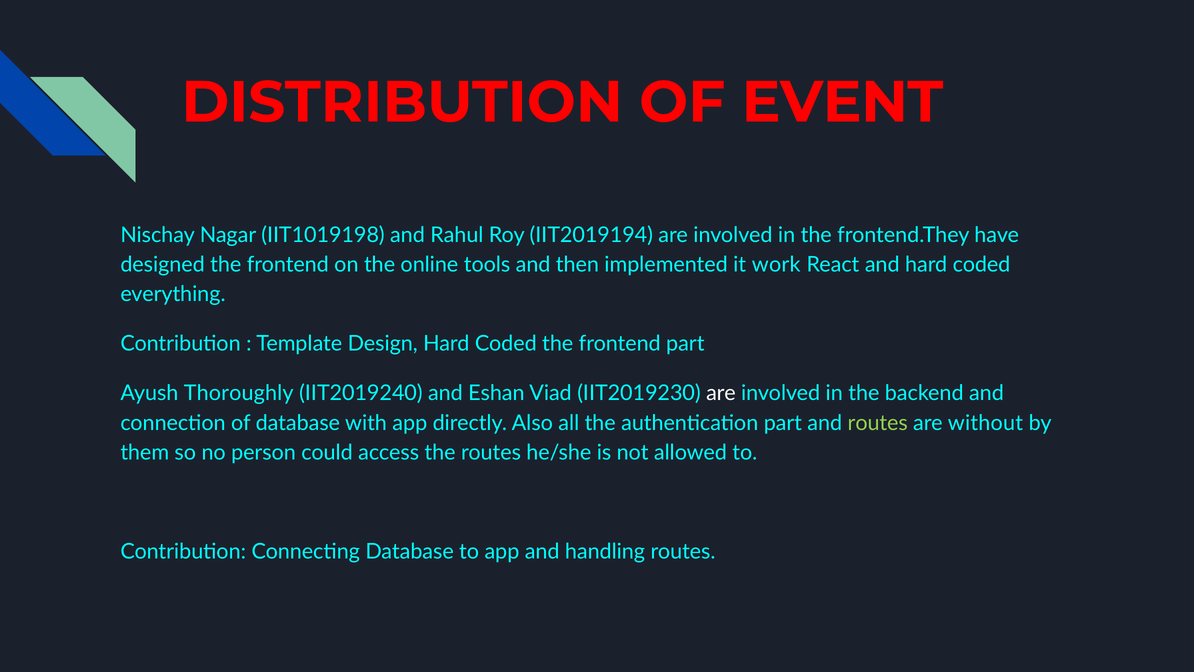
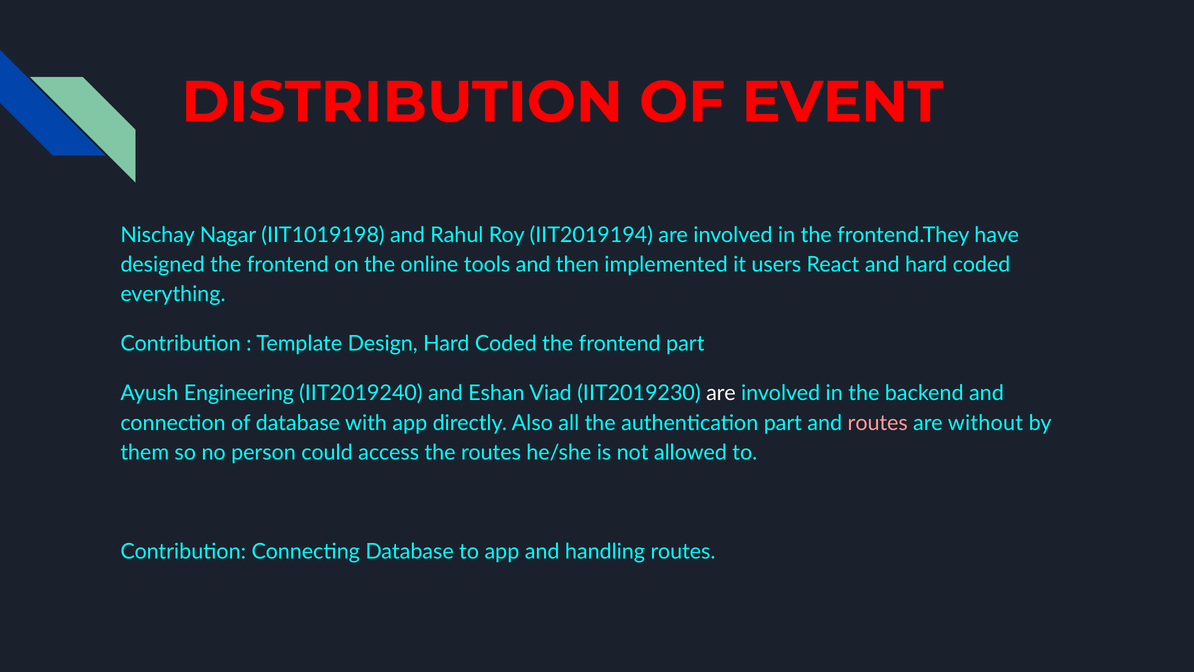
work: work -> users
Thoroughly: Thoroughly -> Engineering
routes at (878, 423) colour: light green -> pink
